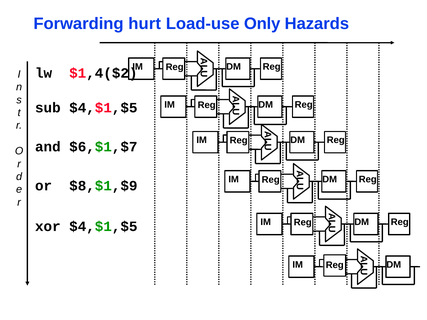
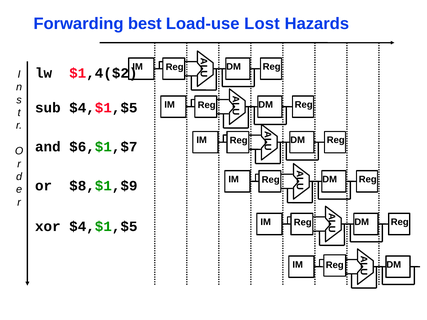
hurt: hurt -> best
Only: Only -> Lost
